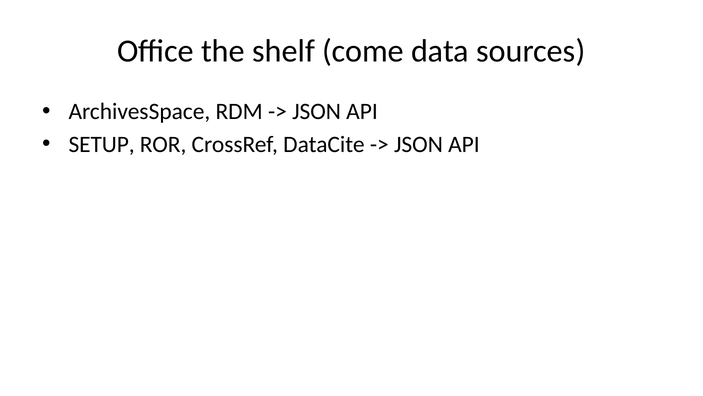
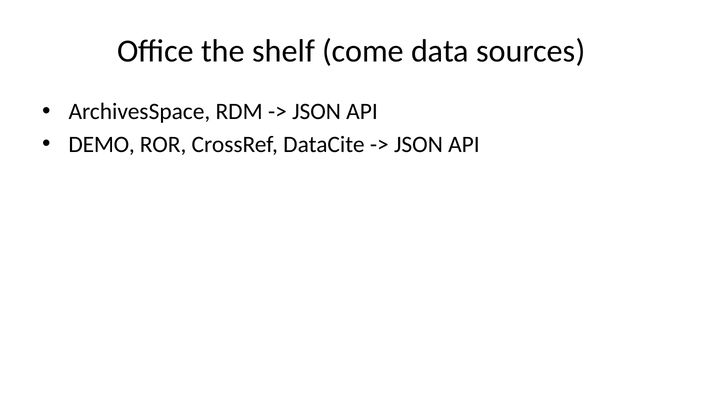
SETUP: SETUP -> DEMO
